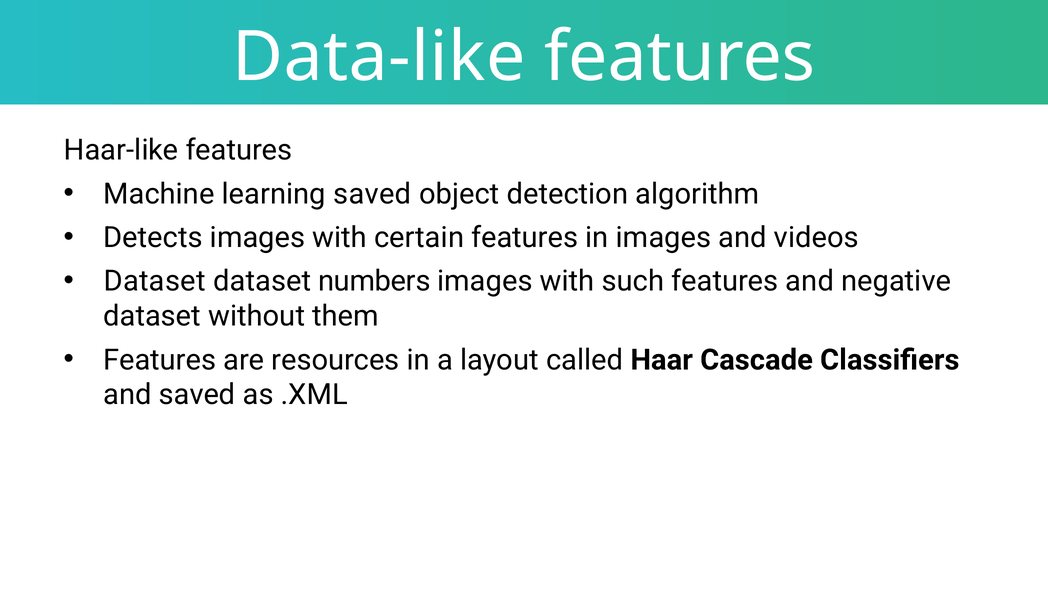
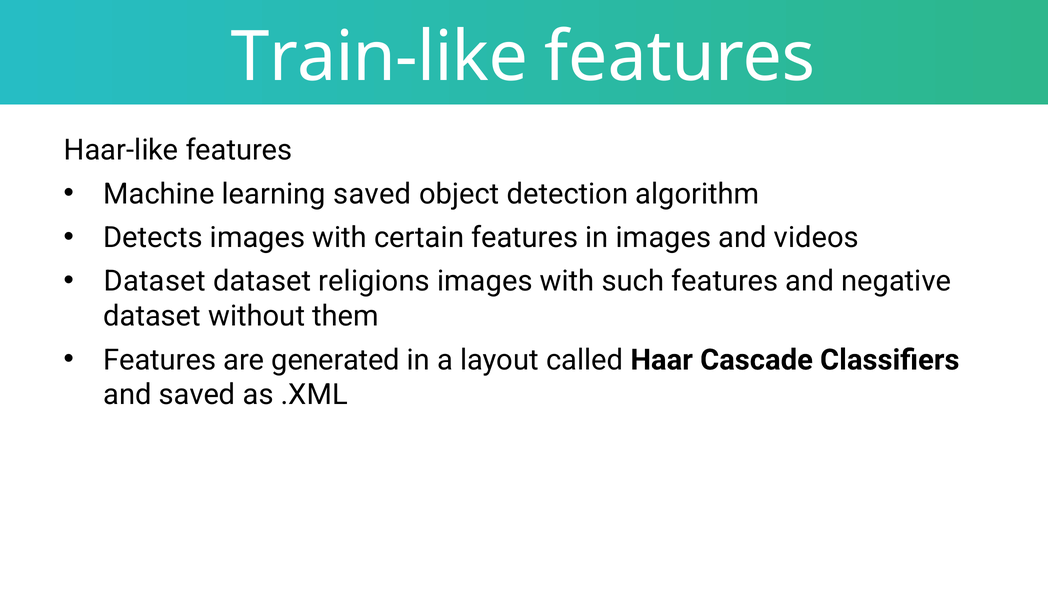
Data-like: Data-like -> Train-like
numbers: numbers -> religions
resources: resources -> generated
